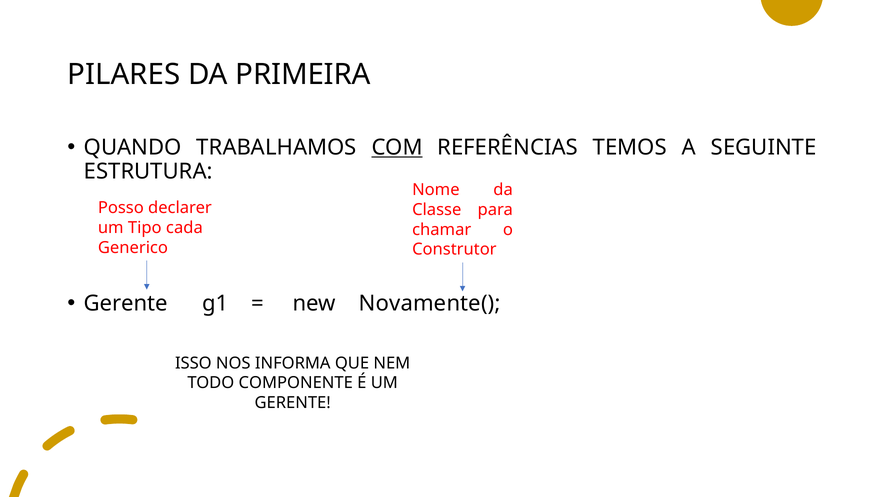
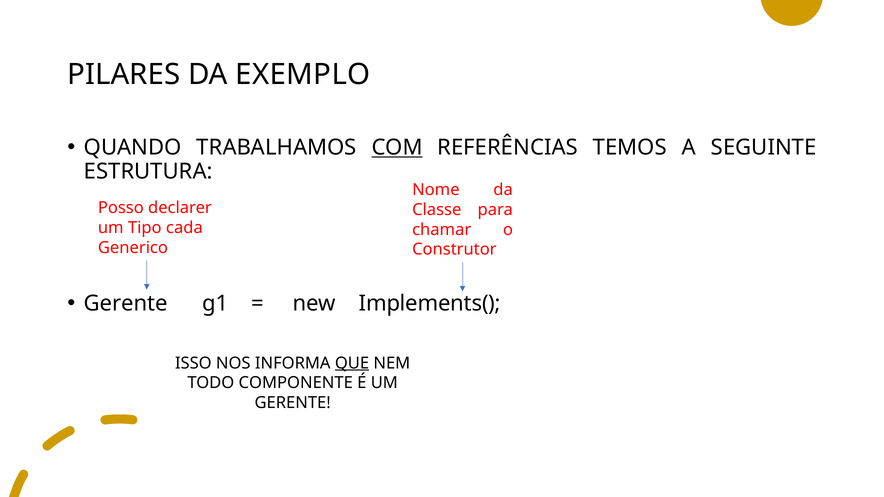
PRIMEIRA: PRIMEIRA -> EXEMPLO
Novamente(: Novamente( -> Implements(
QUE underline: none -> present
